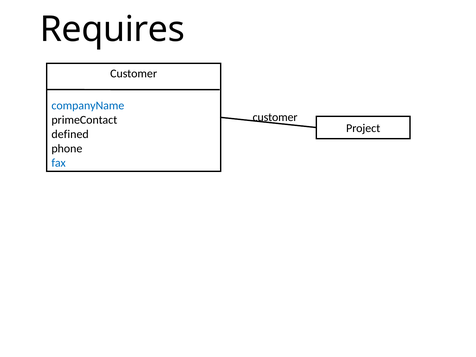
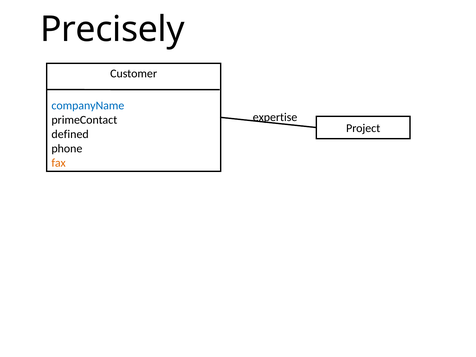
Requires: Requires -> Precisely
customer at (275, 117): customer -> expertise
fax colour: blue -> orange
